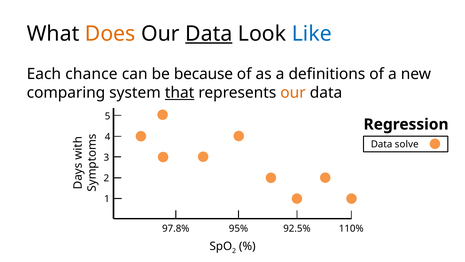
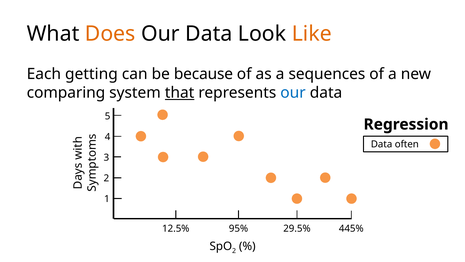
Data at (209, 34) underline: present -> none
Like colour: blue -> orange
chance: chance -> getting
definitions: definitions -> sequences
our at (293, 93) colour: orange -> blue
solve: solve -> often
97.8%: 97.8% -> 12.5%
110%: 110% -> 445%
92.5%: 92.5% -> 29.5%
